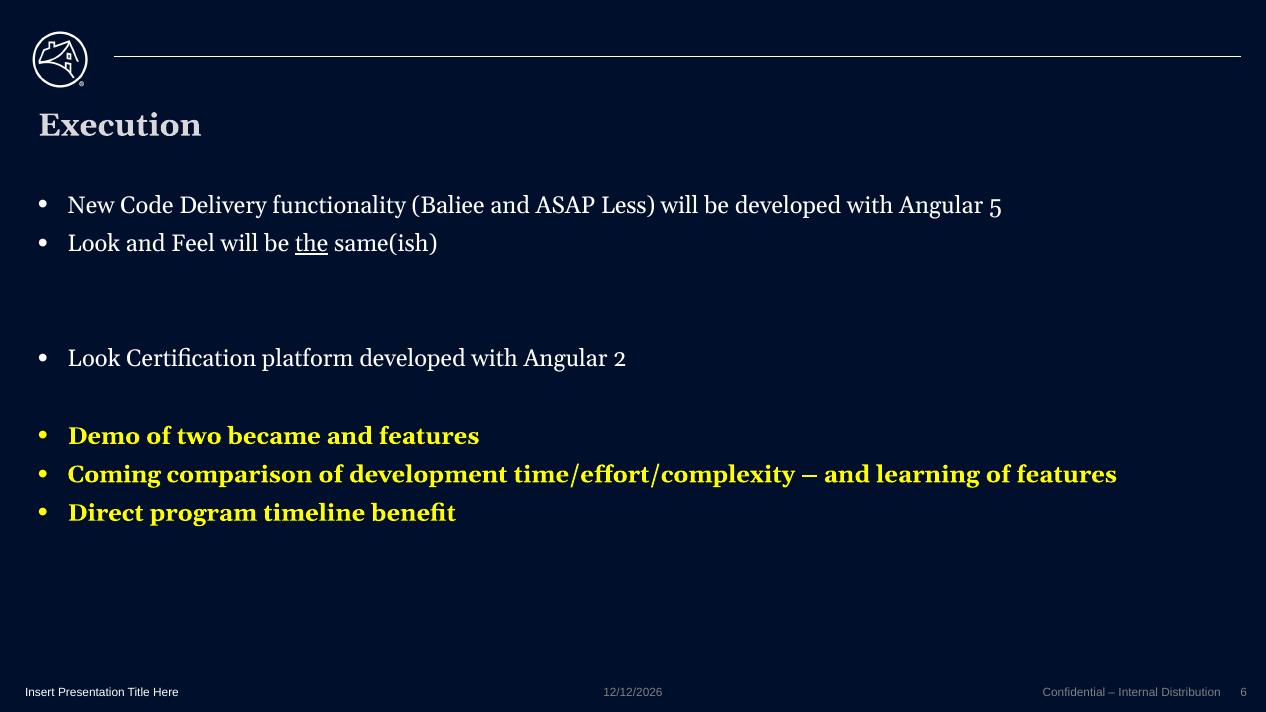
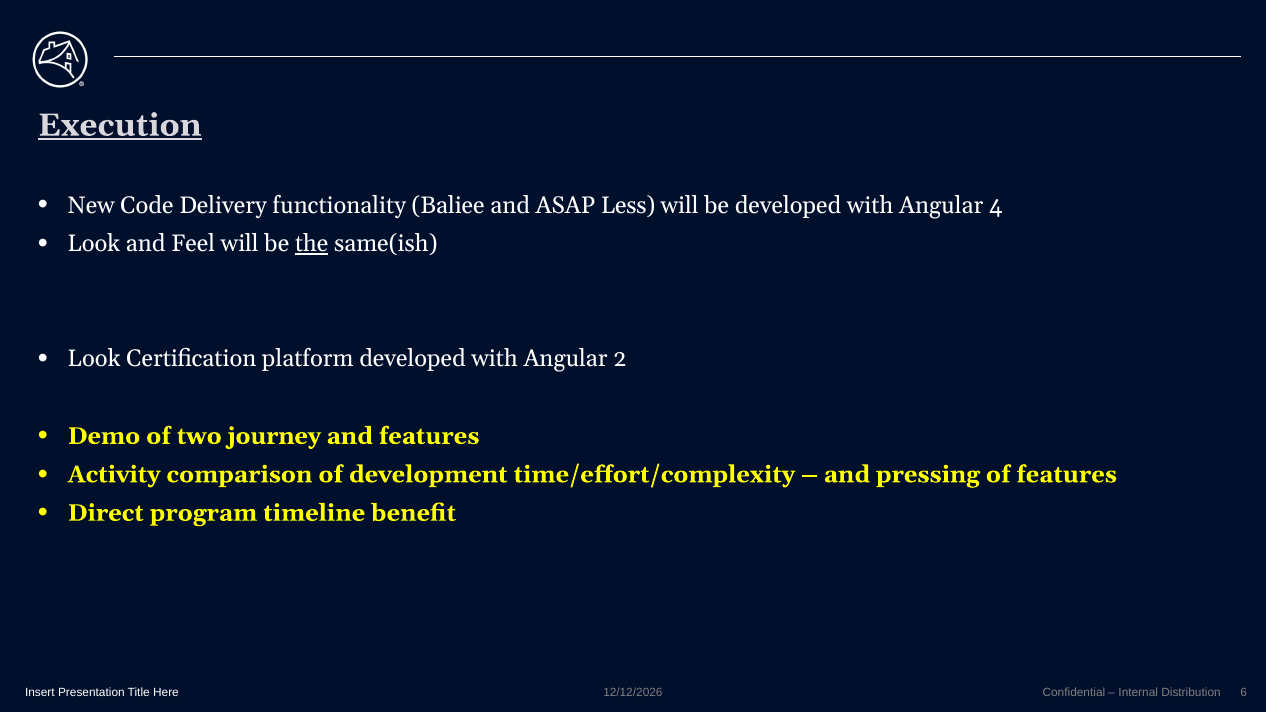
Execution underline: none -> present
5: 5 -> 4
became: became -> journey
Coming: Coming -> Activity
learning: learning -> pressing
